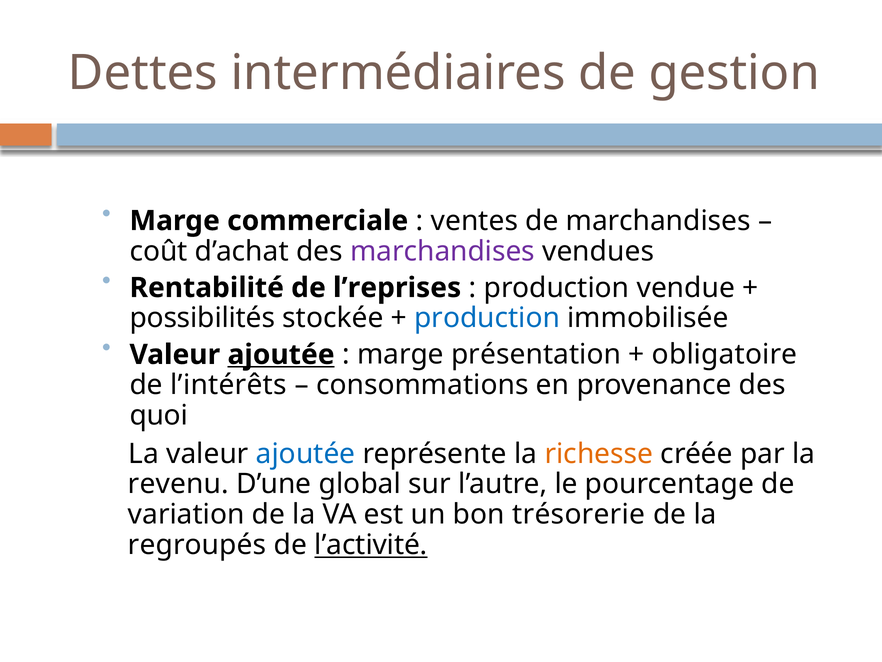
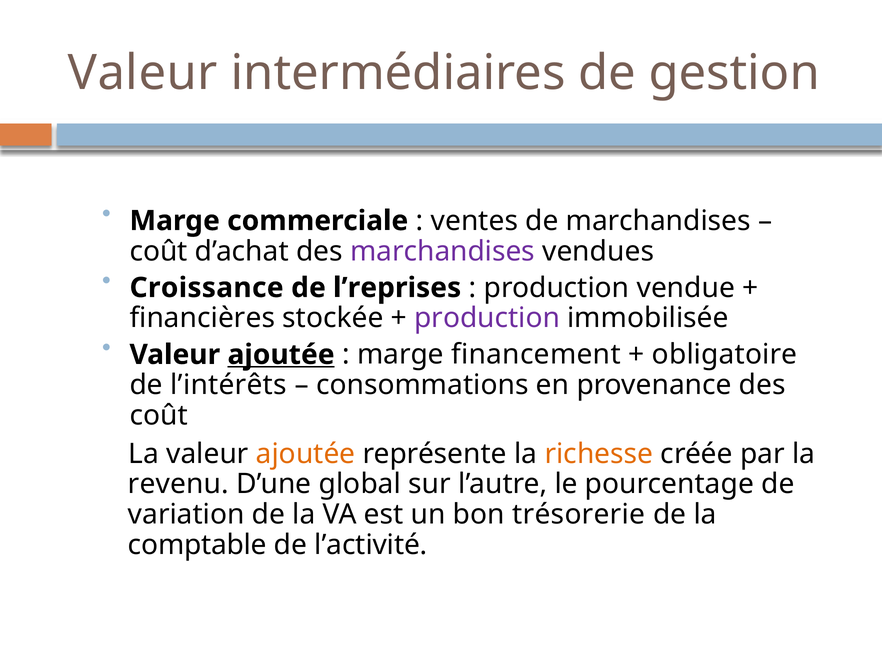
Dettes at (143, 73): Dettes -> Valeur
Rentabilité: Rentabilité -> Croissance
possibilités: possibilités -> financières
production at (487, 318) colour: blue -> purple
présentation: présentation -> financement
quoi at (159, 415): quoi -> coût
ajoutée at (306, 453) colour: blue -> orange
regroupés: regroupés -> comptable
l’activité underline: present -> none
